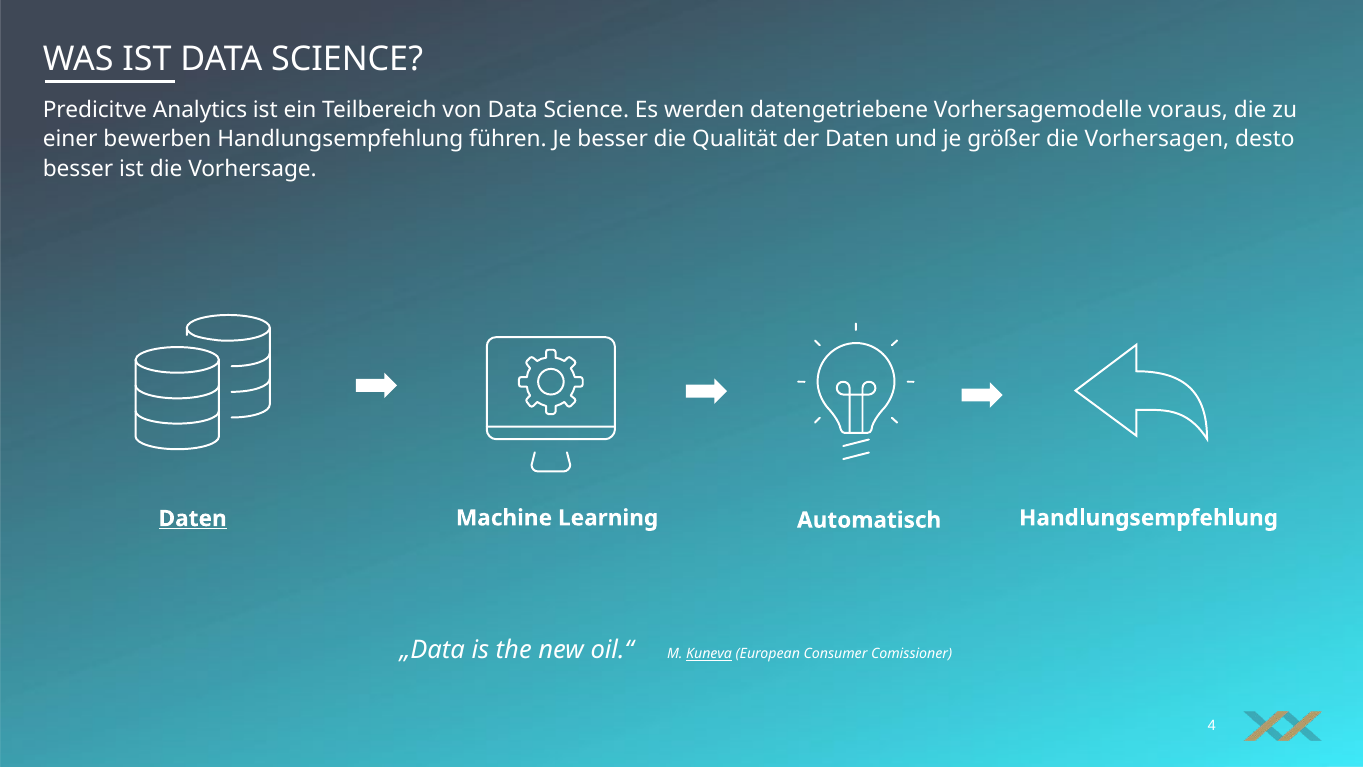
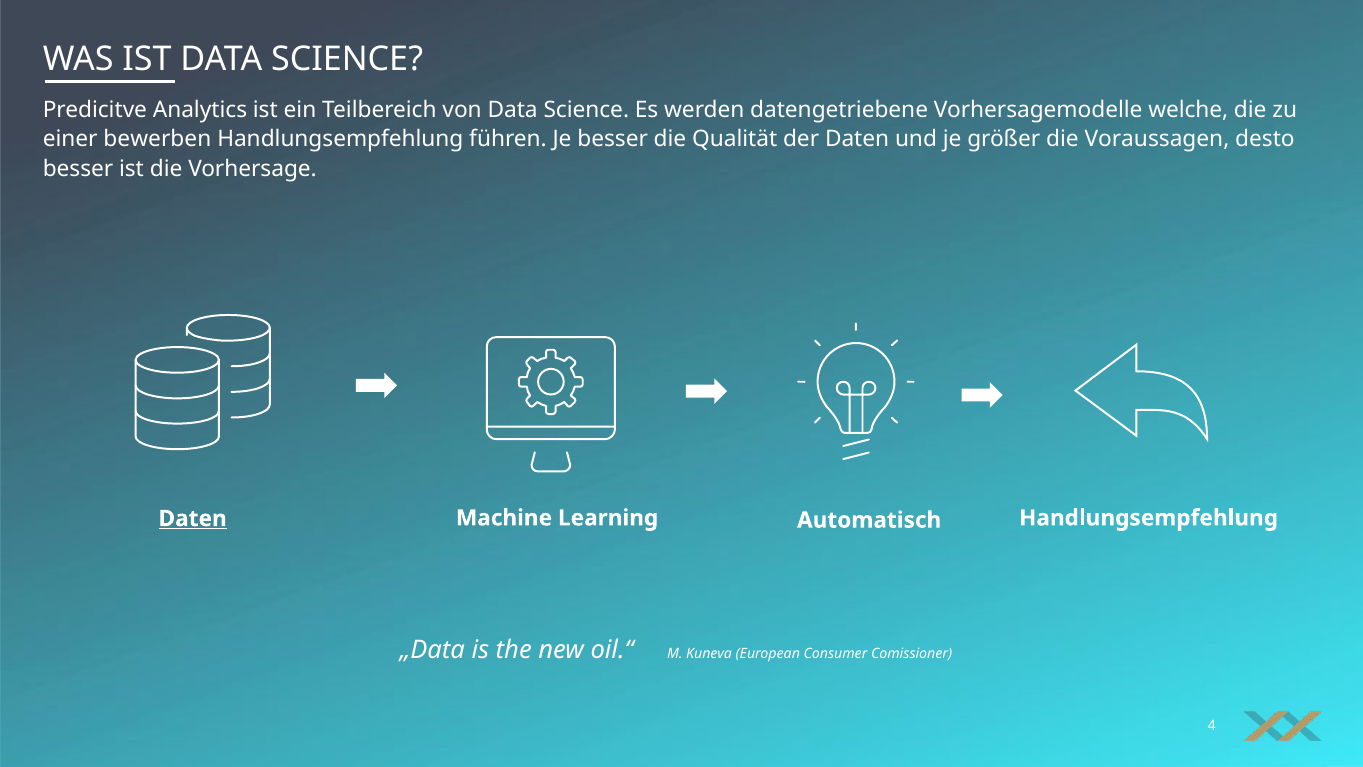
voraus: voraus -> welche
Vorhersagen: Vorhersagen -> Voraussagen
Kuneva underline: present -> none
